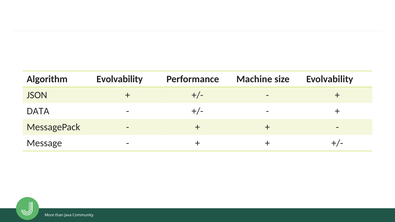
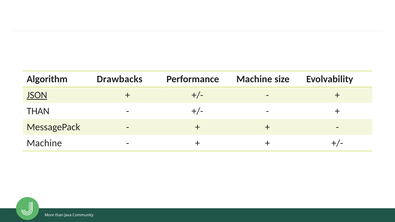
Algorithm Evolvability: Evolvability -> Drawbacks
JSON underline: none -> present
DATA at (38, 111): DATA -> THAN
Message at (44, 143): Message -> Machine
